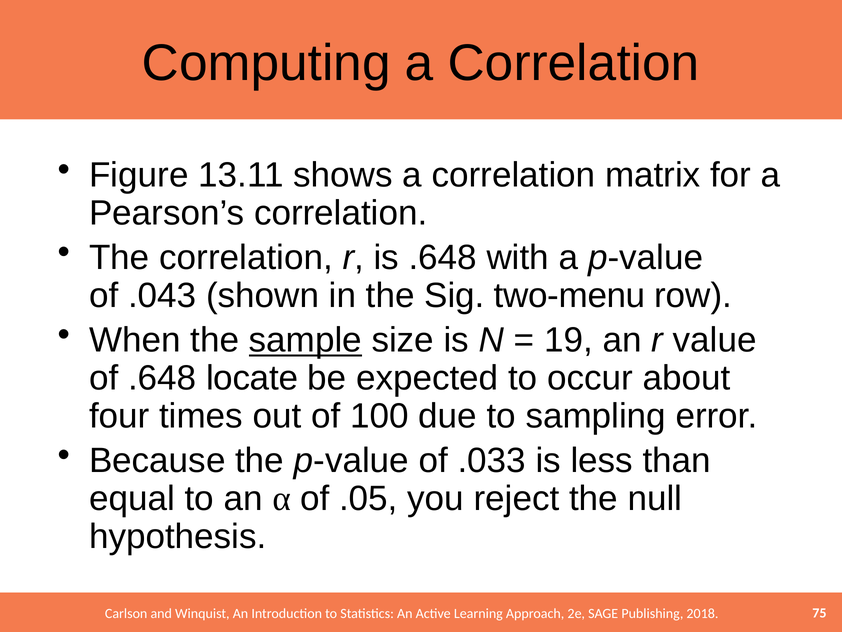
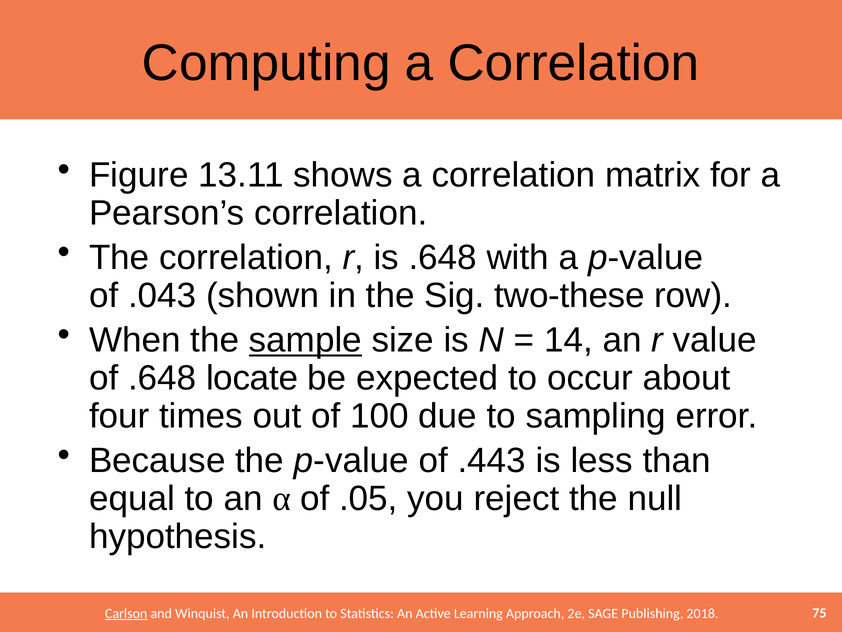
two-menu: two-menu -> two-these
19: 19 -> 14
.033: .033 -> .443
Carlson underline: none -> present
